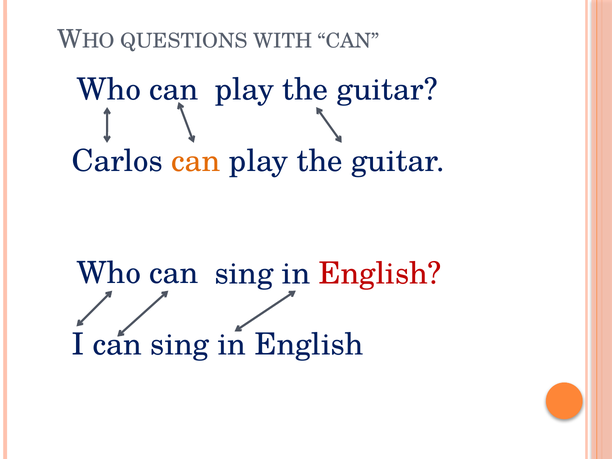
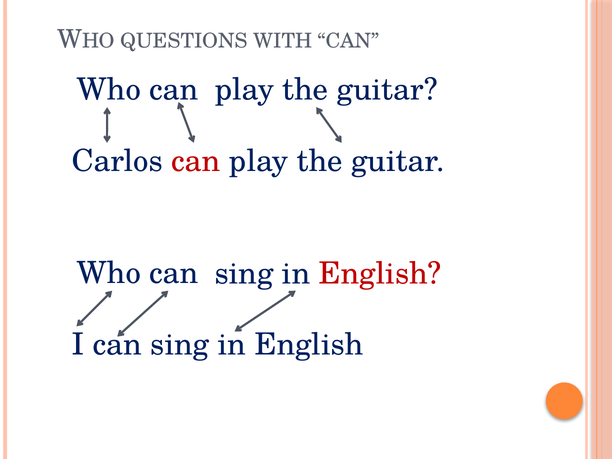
can at (196, 161) colour: orange -> red
